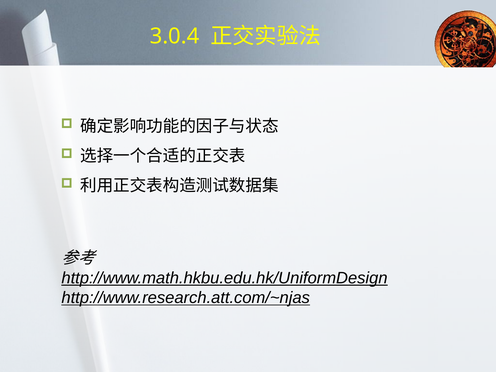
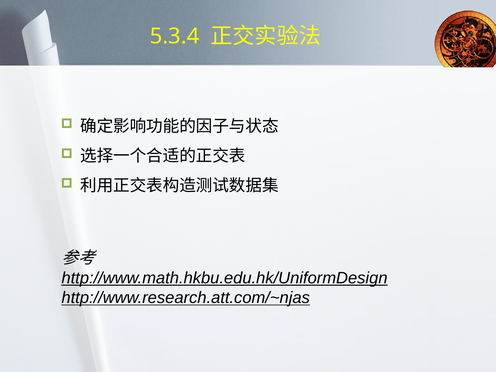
3.0.4: 3.0.4 -> 5.3.4
